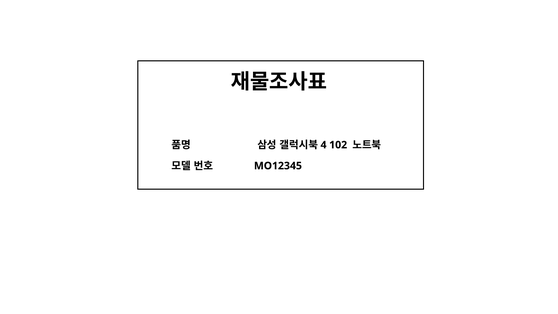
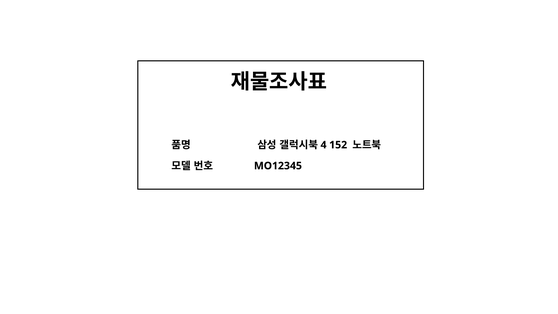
102: 102 -> 152
